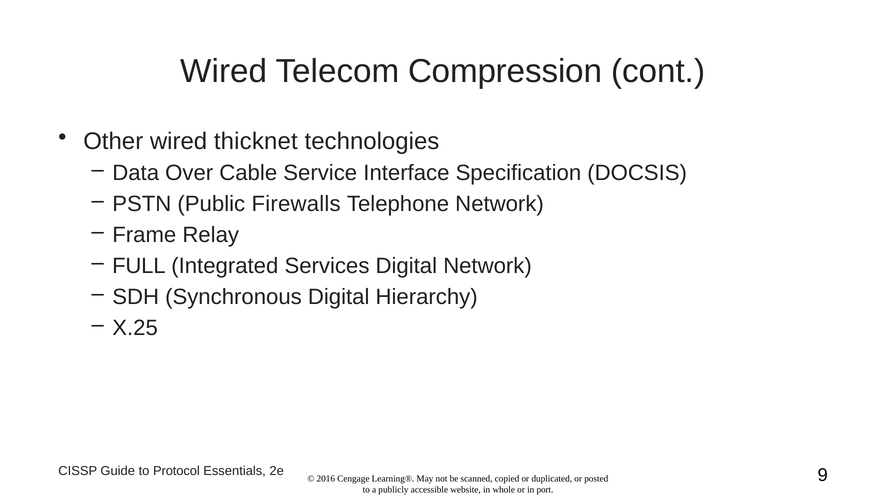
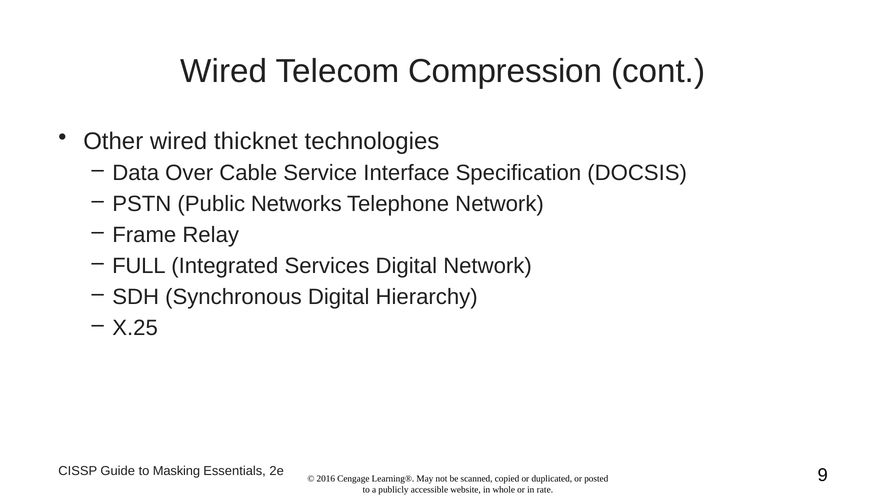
Firewalls: Firewalls -> Networks
Protocol: Protocol -> Masking
port: port -> rate
